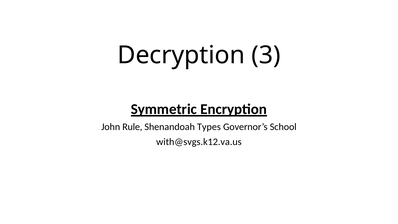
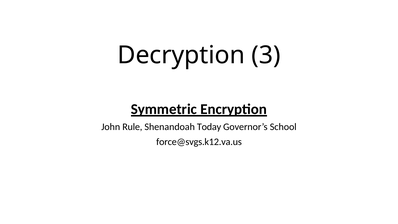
Types: Types -> Today
with@svgs.k12.va.us: with@svgs.k12.va.us -> force@svgs.k12.va.us
